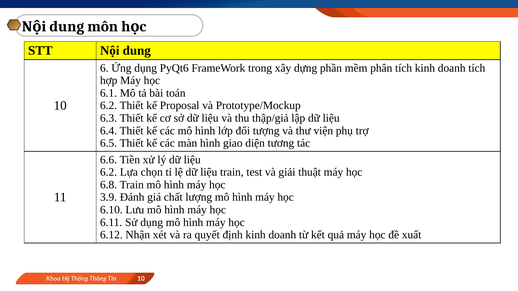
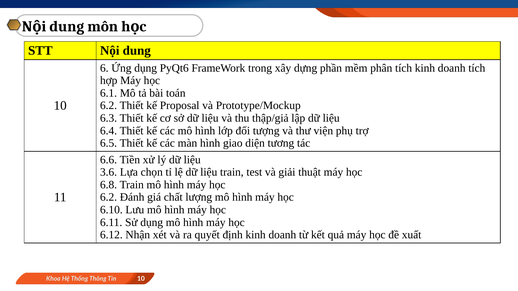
6.2 at (109, 172): 6.2 -> 3.6
3.9 at (109, 197): 3.9 -> 6.2
